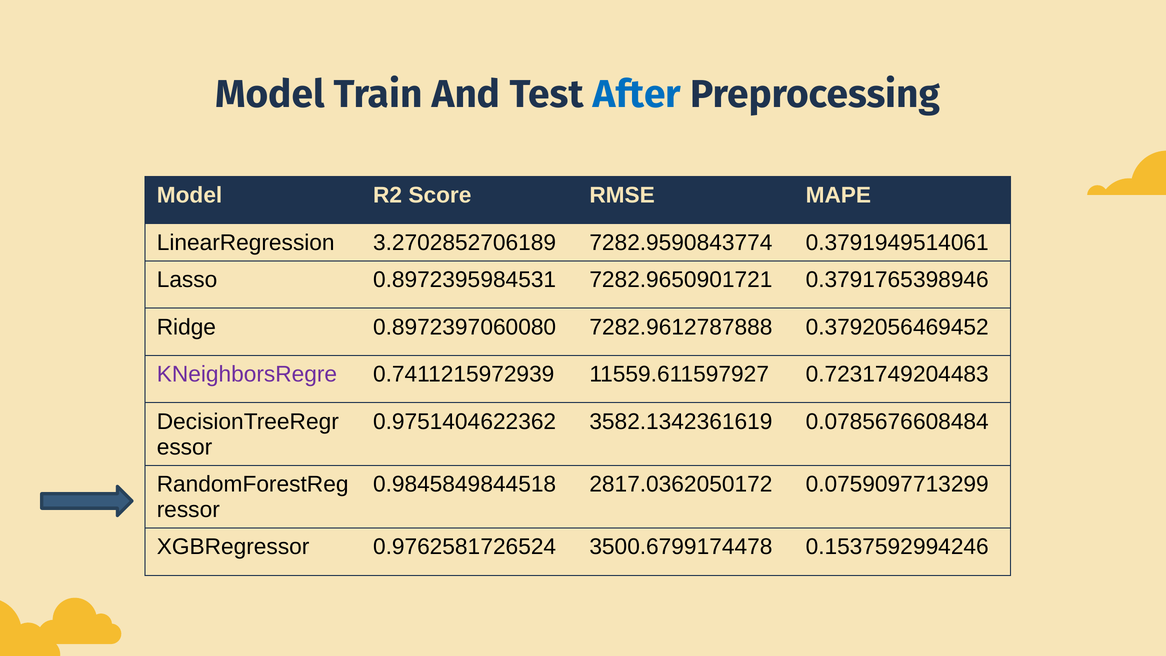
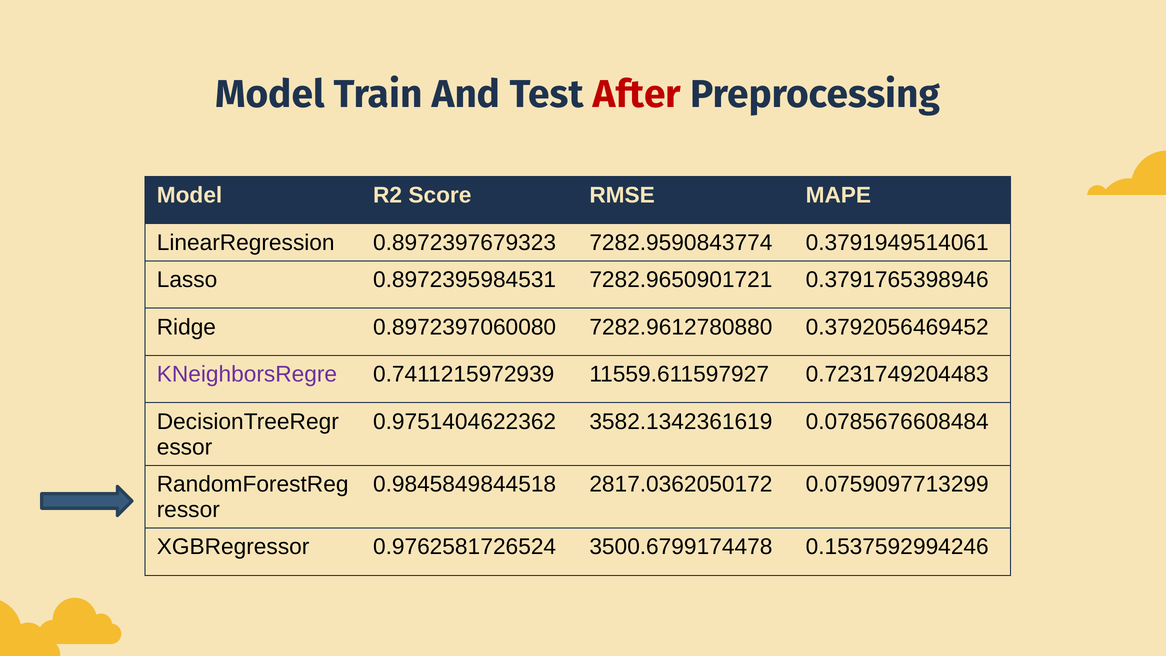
After colour: blue -> red
3.2702852706189: 3.2702852706189 -> 0.8972397679323
7282.9612787888: 7282.9612787888 -> 7282.9612780880
